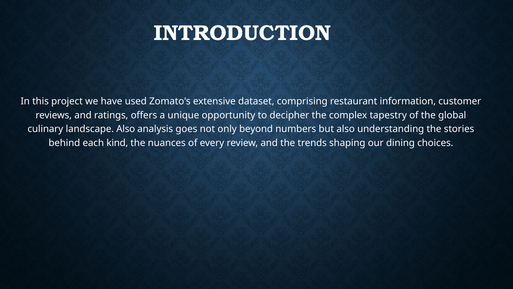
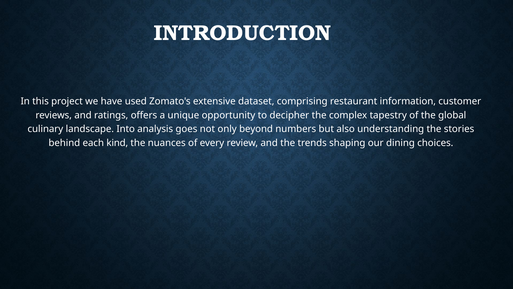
landscape Also: Also -> Into
